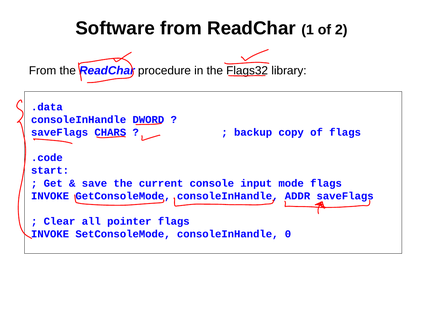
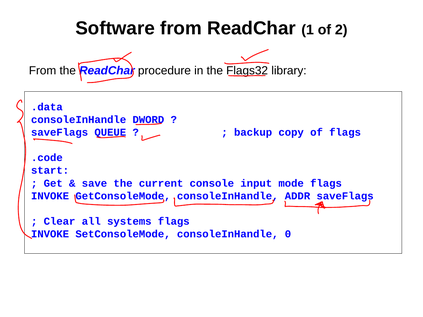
CHARS: CHARS -> QUEUE
pointer: pointer -> systems
